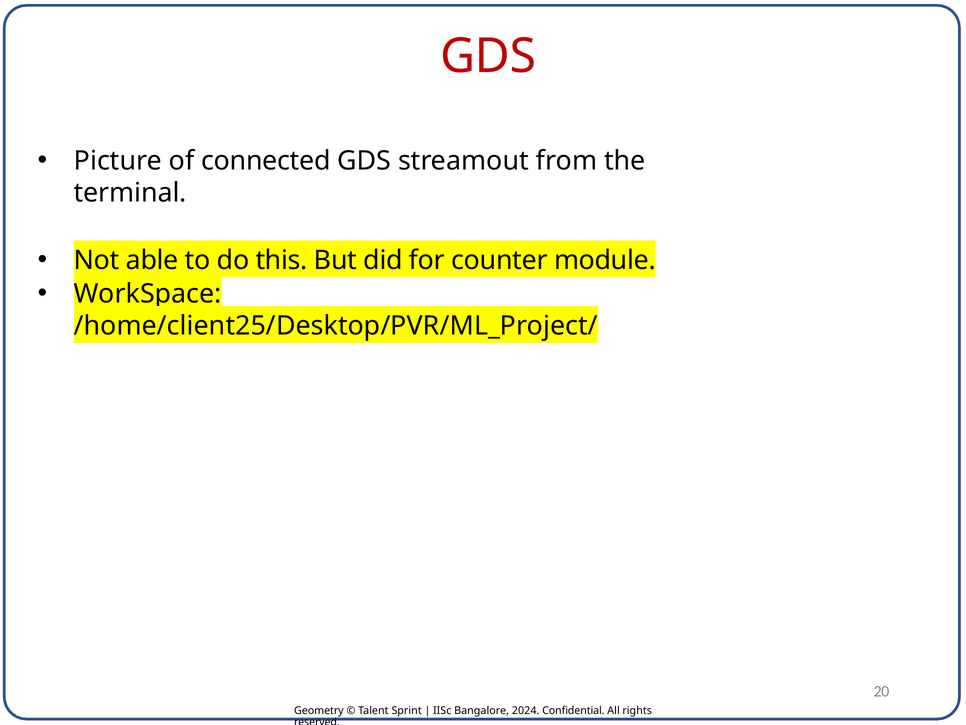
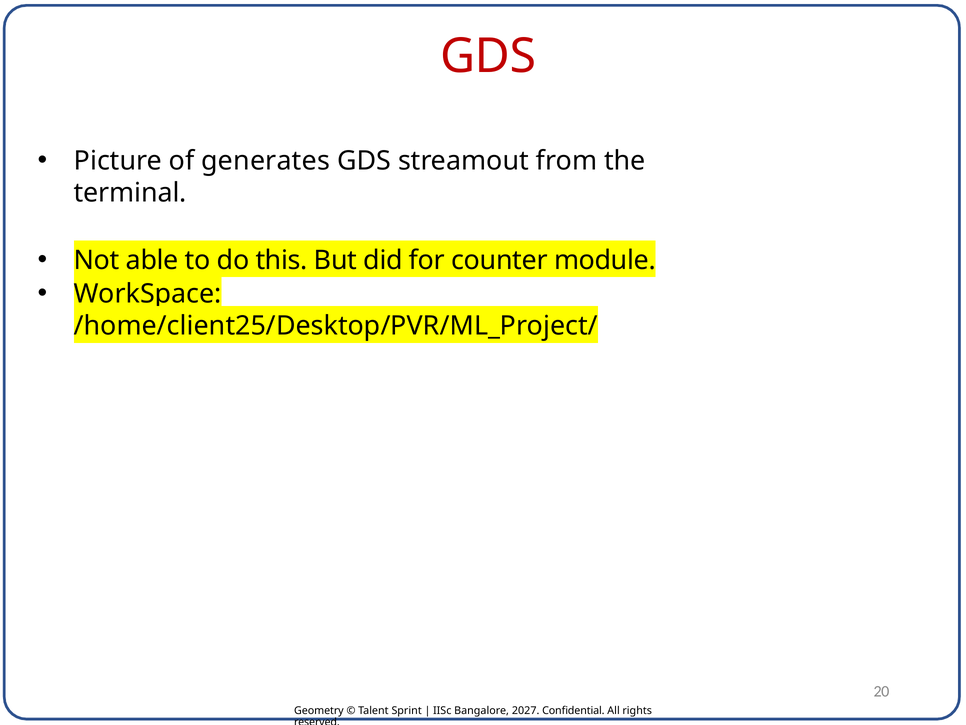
connected: connected -> generates
2024: 2024 -> 2027
